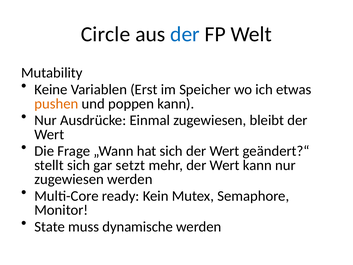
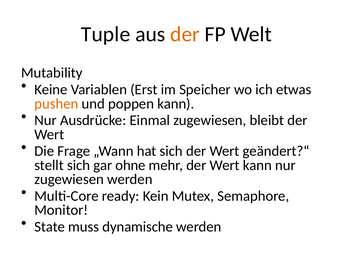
Circle: Circle -> Tuple
der at (185, 34) colour: blue -> orange
setzt: setzt -> ohne
